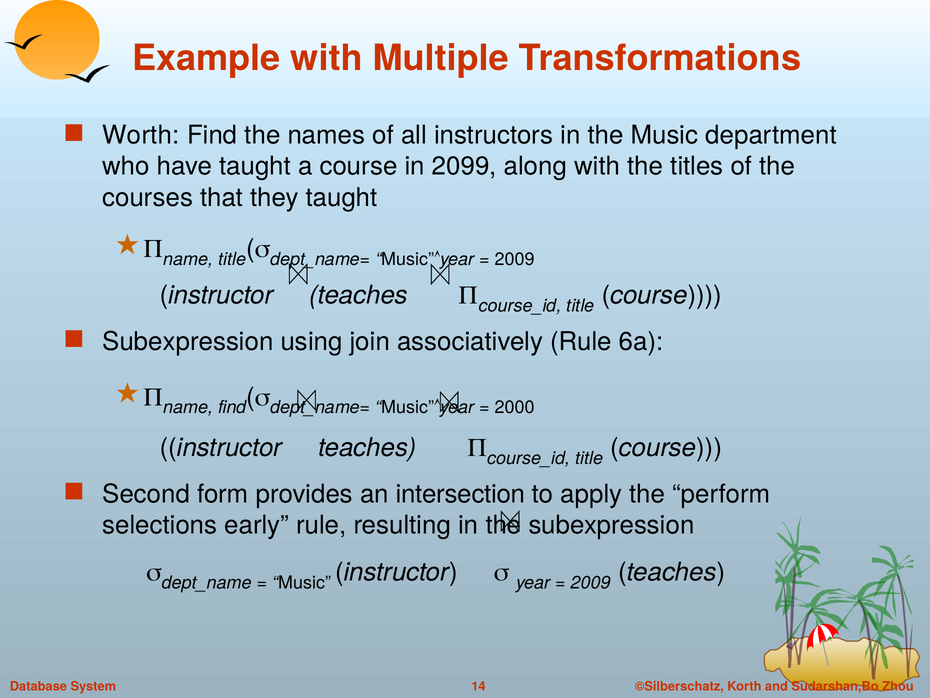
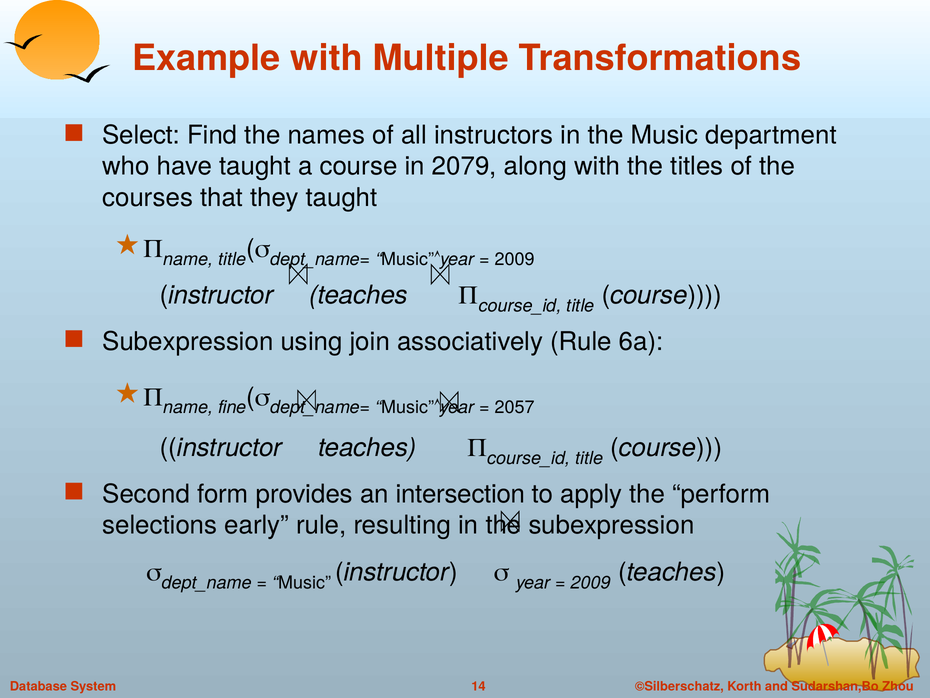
Worth: Worth -> Select
2099: 2099 -> 2079
find at (232, 407): find -> fine
2000: 2000 -> 2057
